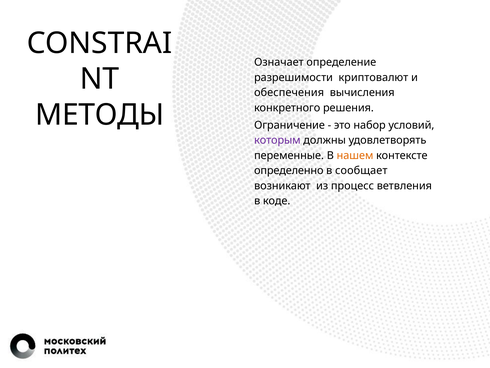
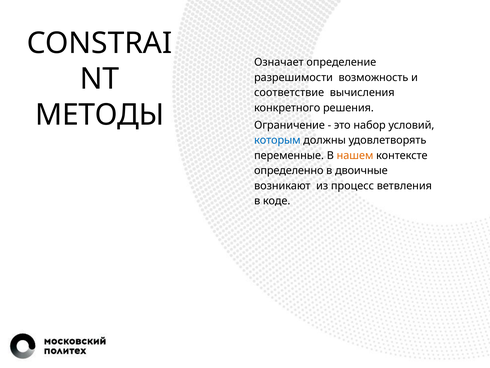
криптовалют: криптовалют -> возможность
обеспечения: обеспечения -> соответствие
которым colour: purple -> blue
сообщает: сообщает -> двоичные
